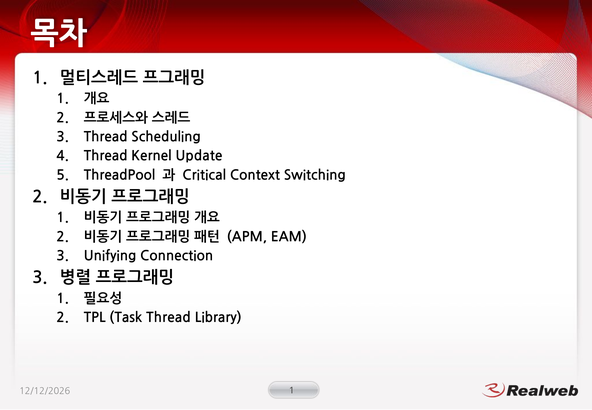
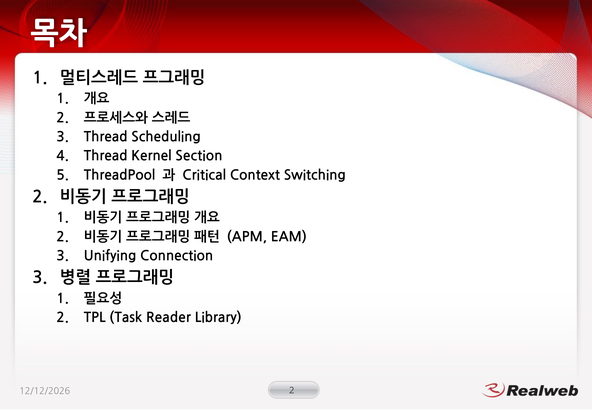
Update: Update -> Section
Task Thread: Thread -> Reader
1 at (292, 390): 1 -> 2
